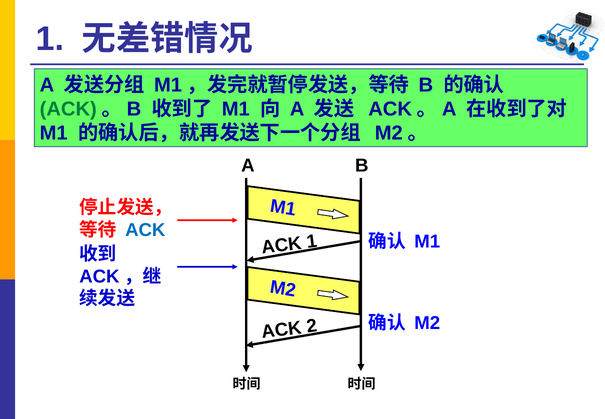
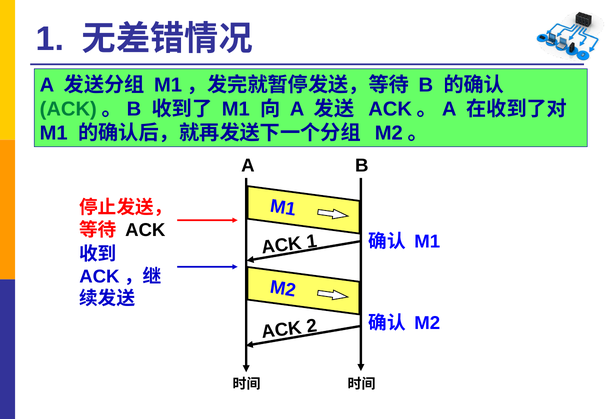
ACK at (145, 230) colour: blue -> black
